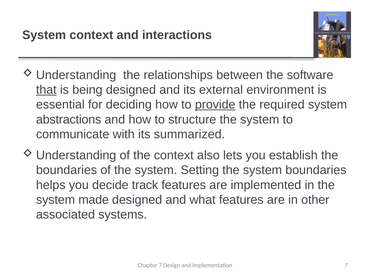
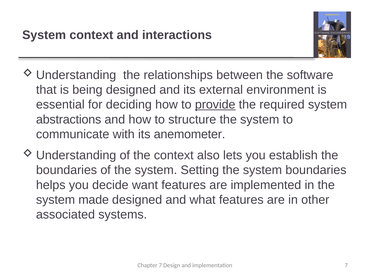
that underline: present -> none
summarized: summarized -> anemometer
track: track -> want
